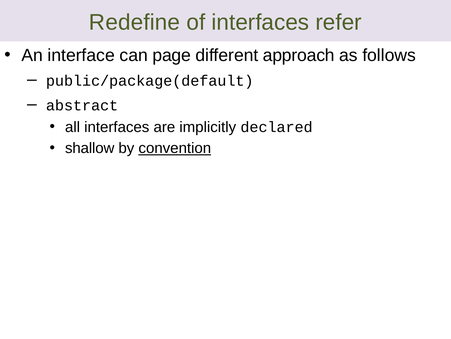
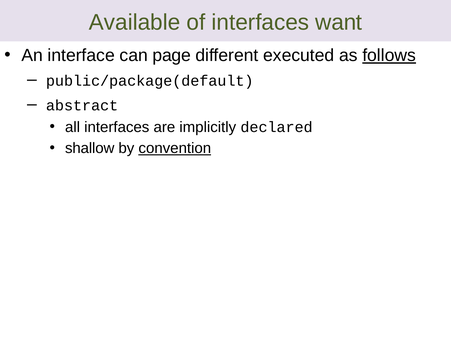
Redefine: Redefine -> Available
refer: refer -> want
approach: approach -> executed
follows underline: none -> present
